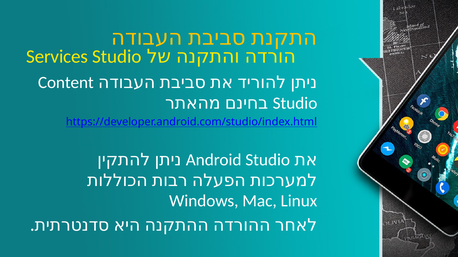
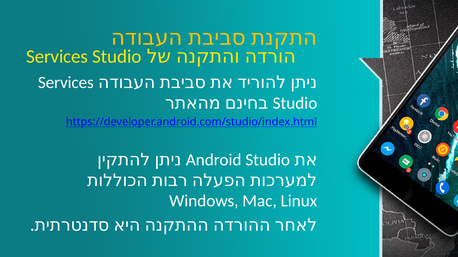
Content at (66, 83): Content -> Services
